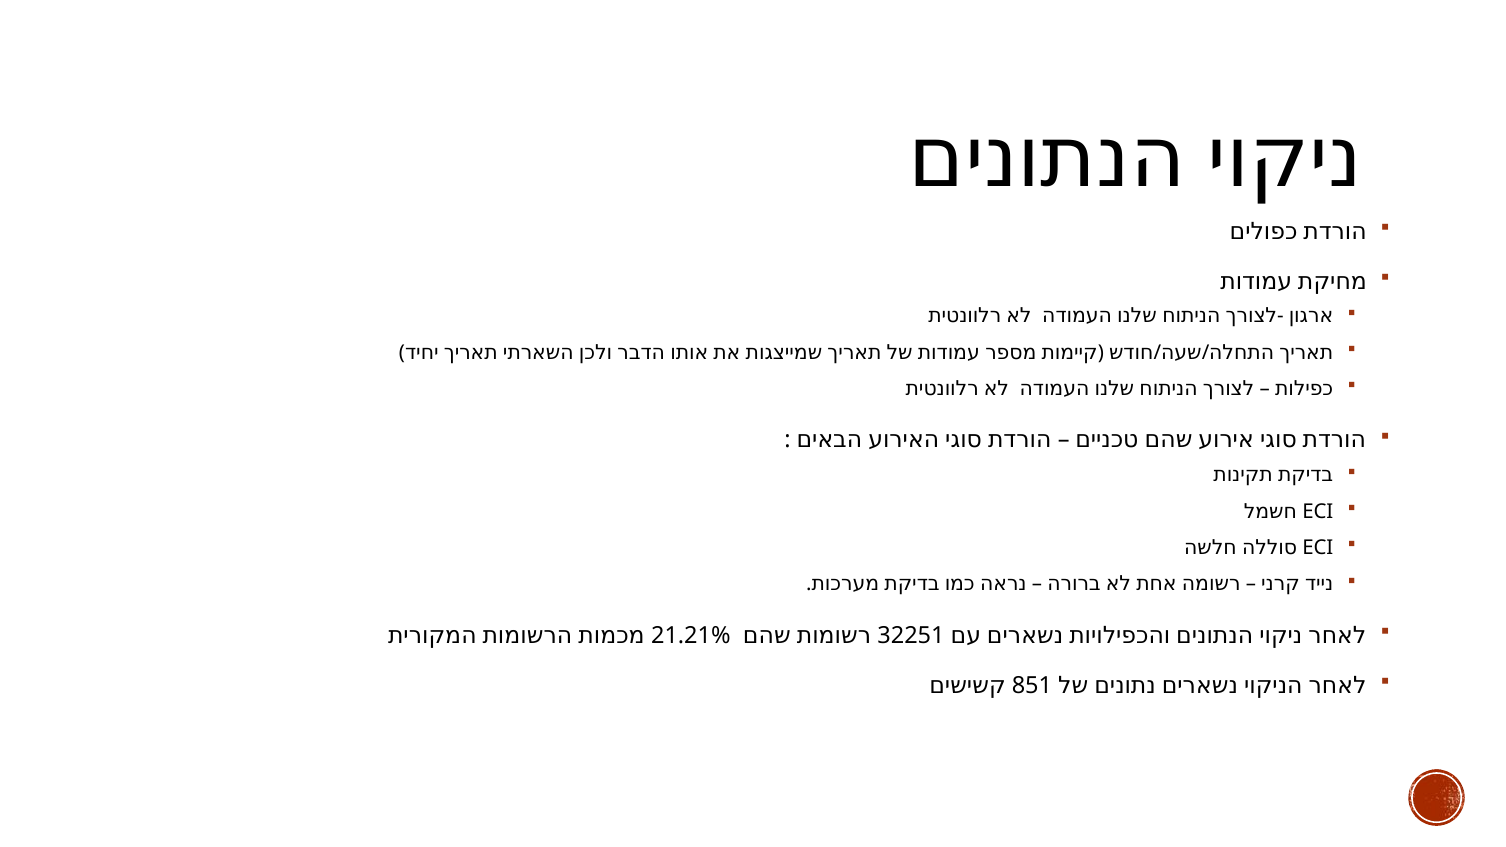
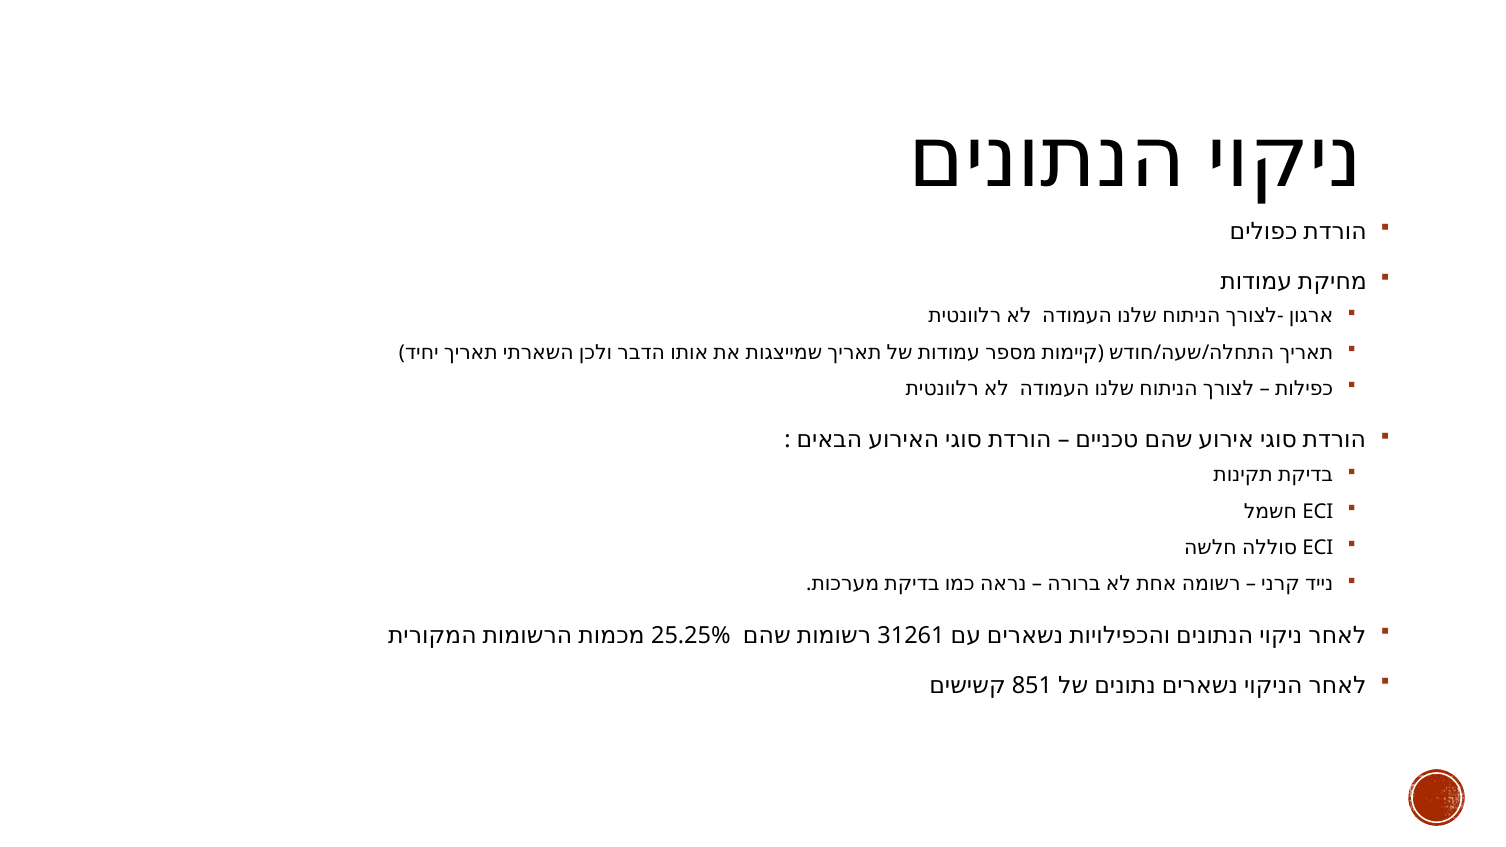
21.21%: 21.21% -> 25.25%
32251: 32251 -> 31261
